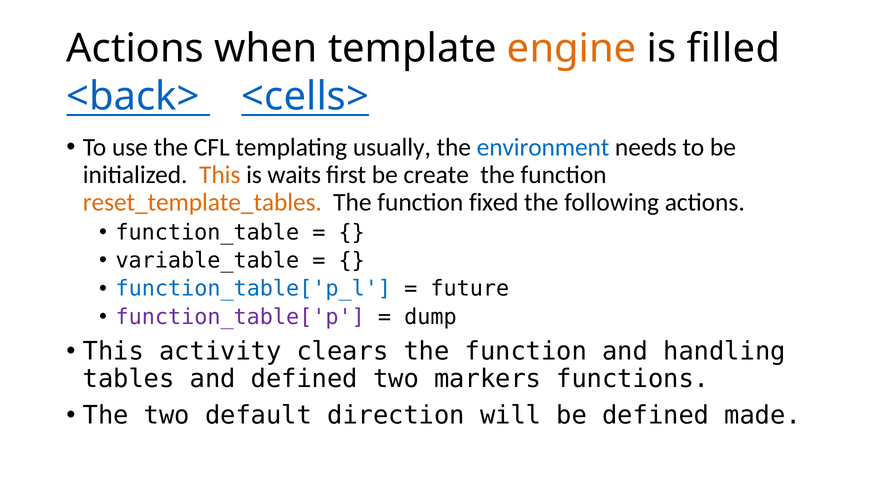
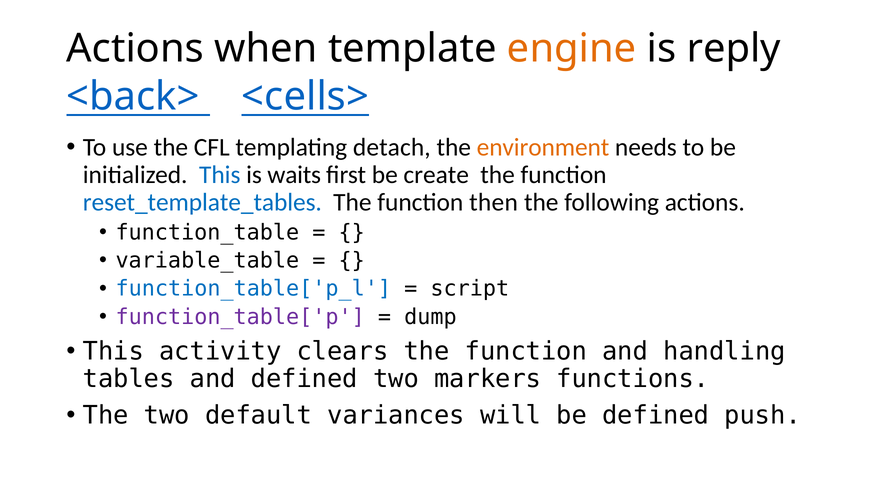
filled: filled -> reply
usually: usually -> detach
environment colour: blue -> orange
This at (220, 175) colour: orange -> blue
reset_template_tables colour: orange -> blue
fixed: fixed -> then
future: future -> script
direction: direction -> variances
made: made -> push
